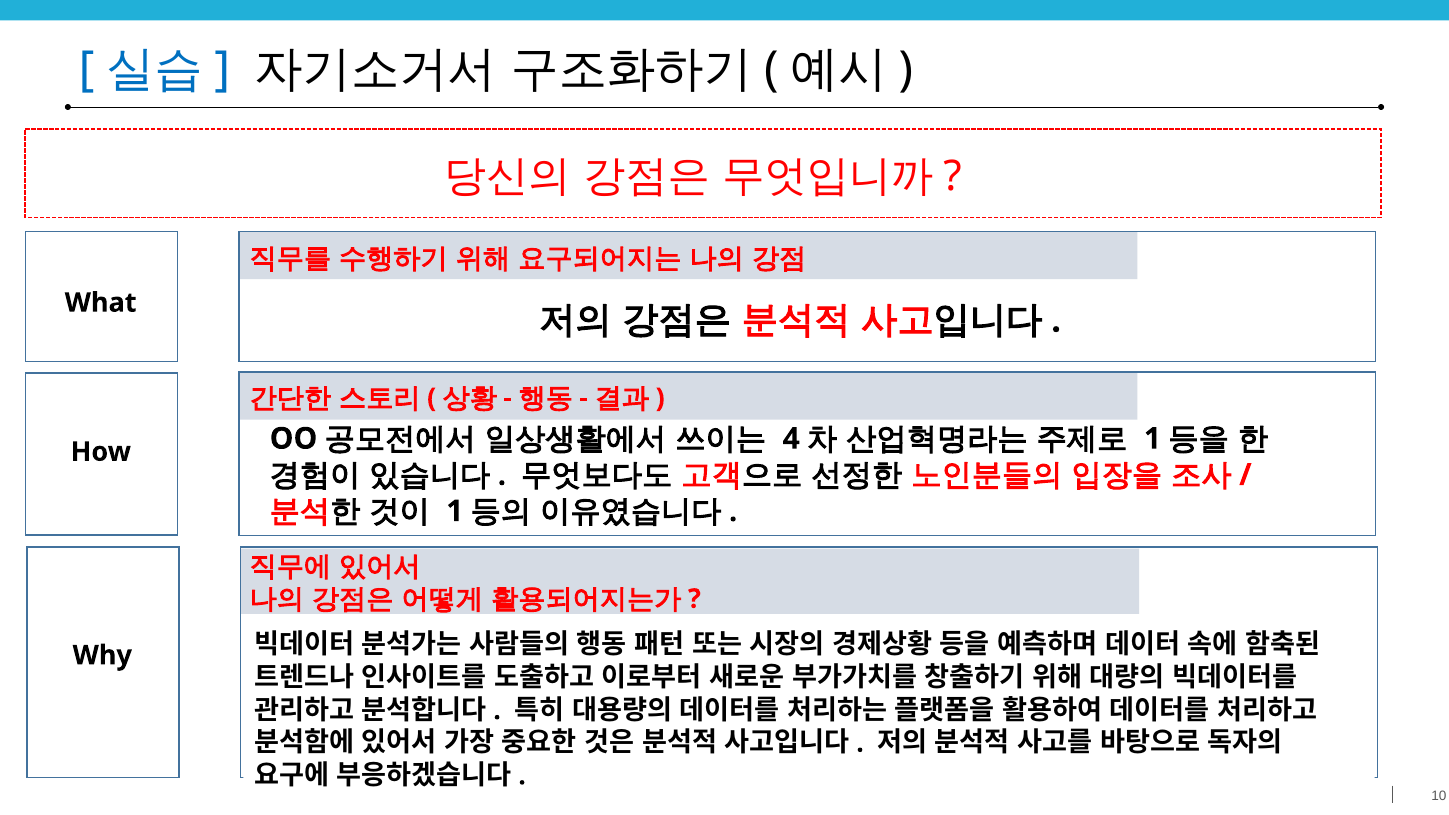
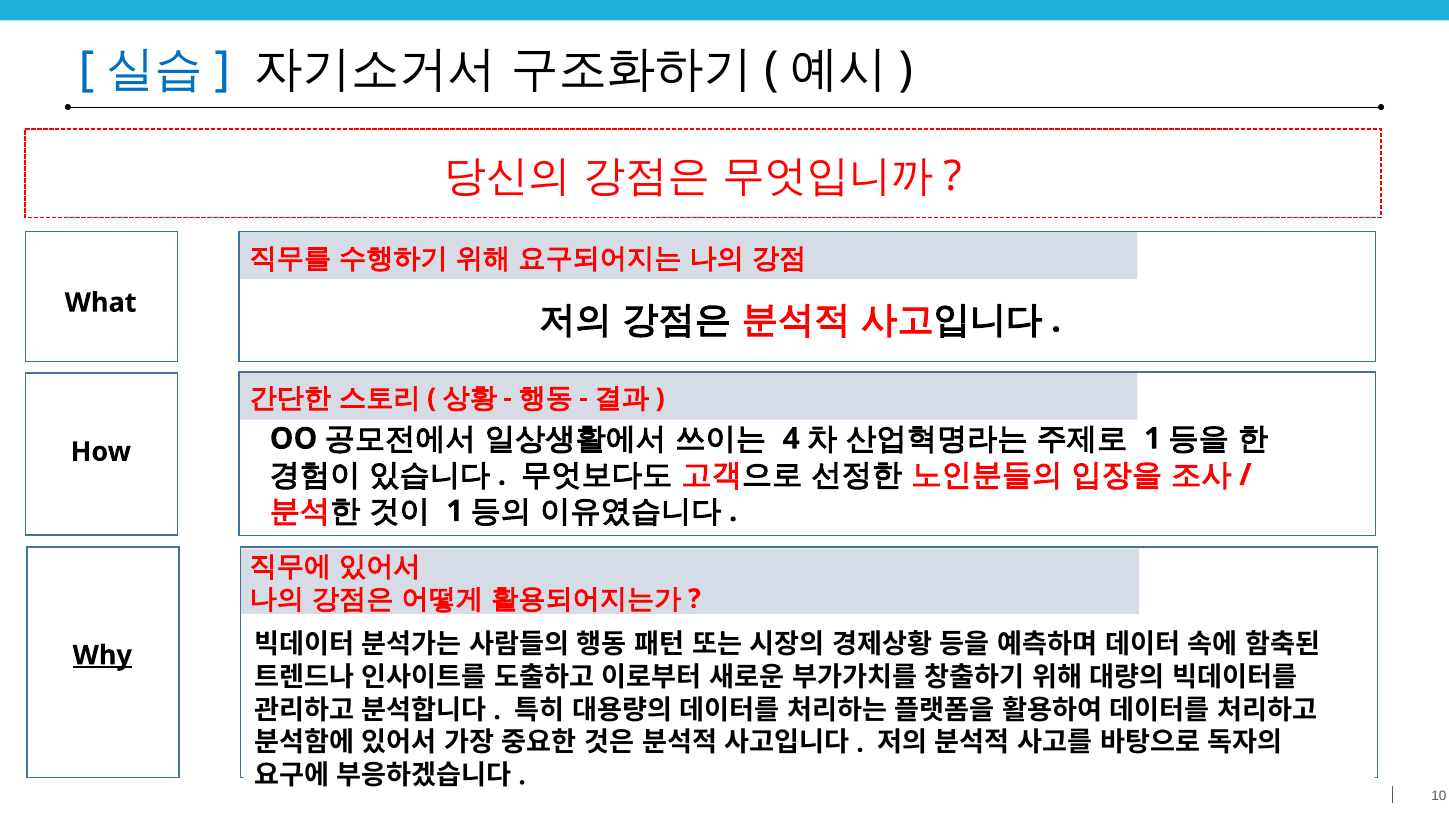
Why underline: none -> present
